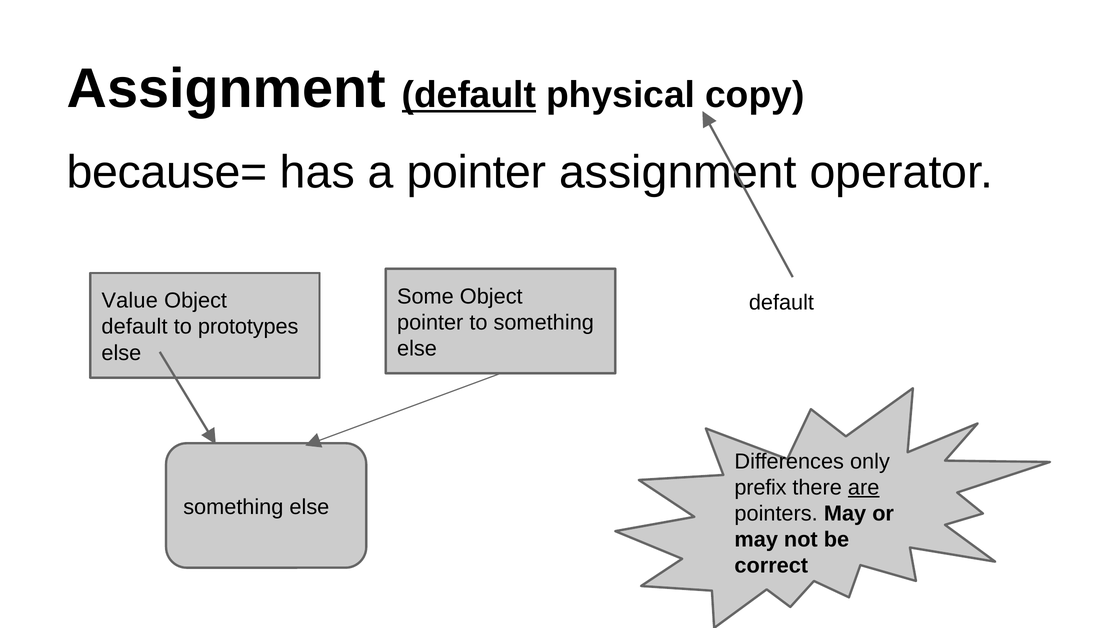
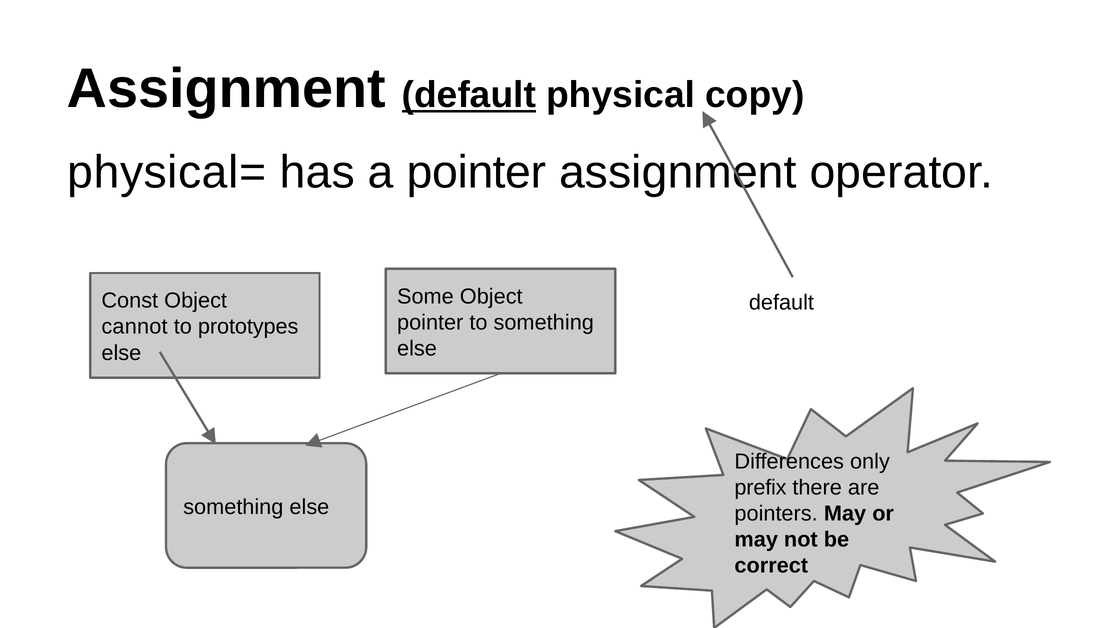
because=: because= -> physical=
Value: Value -> Const
default at (135, 327): default -> cannot
are underline: present -> none
